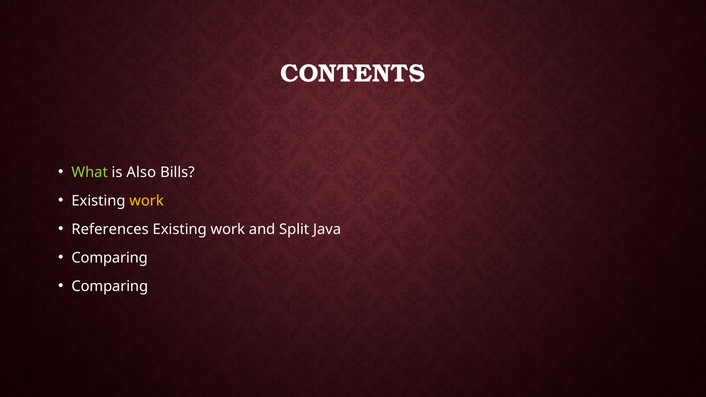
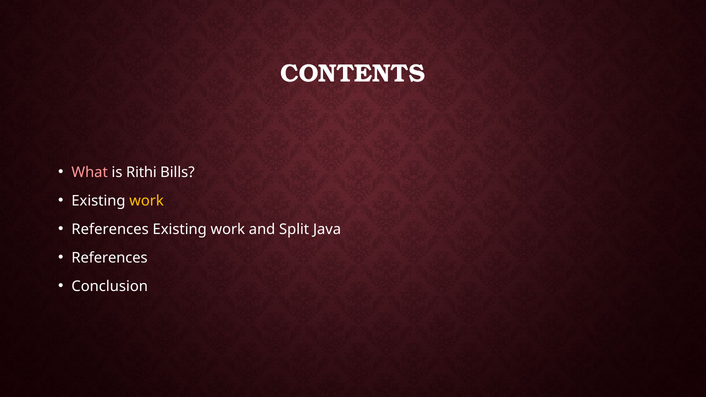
What colour: light green -> pink
Also: Also -> Rithi
Comparing at (110, 258): Comparing -> References
Comparing at (110, 286): Comparing -> Conclusion
